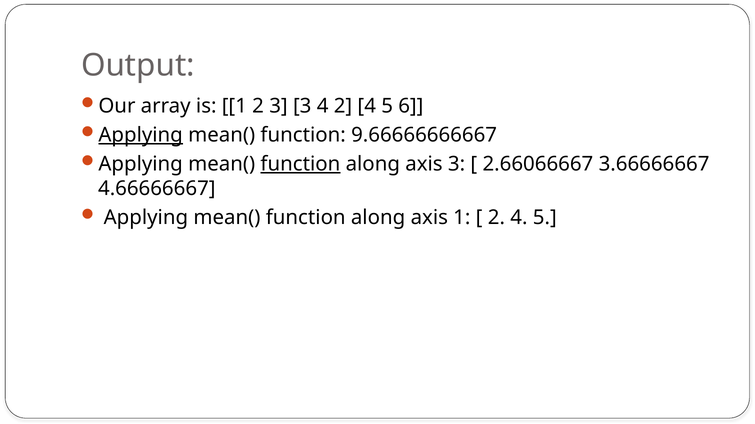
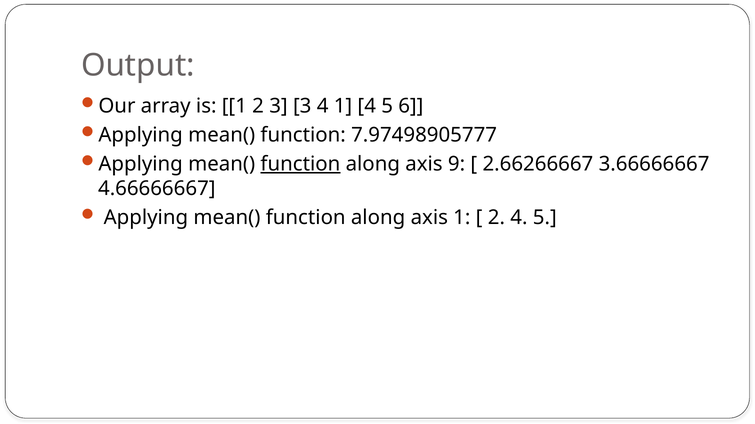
4 2: 2 -> 1
Applying at (141, 135) underline: present -> none
9.66666666667: 9.66666666667 -> 7.97498905777
axis 3: 3 -> 9
2.66066667: 2.66066667 -> 2.66266667
